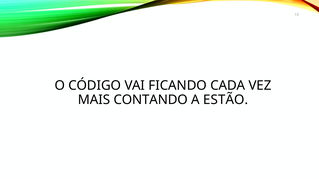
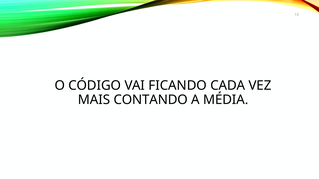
ESTÃO: ESTÃO -> MÉDIA
